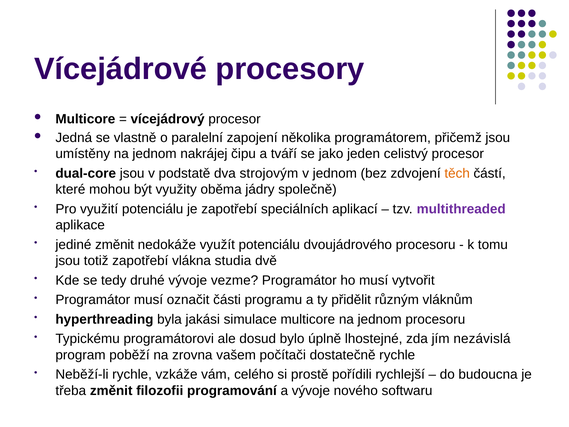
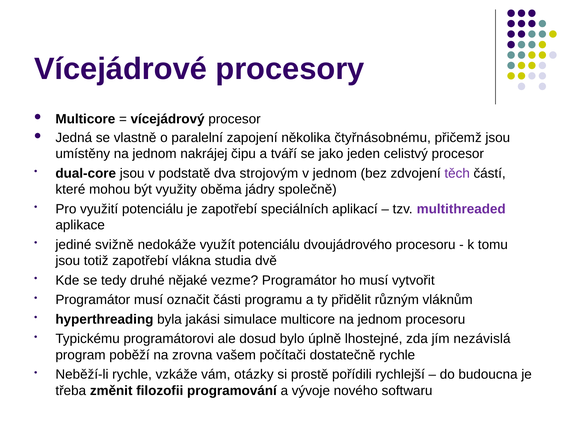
programátorem: programátorem -> čtyřnásobnému
těch colour: orange -> purple
jediné změnit: změnit -> svižně
druhé vývoje: vývoje -> nějaké
celého: celého -> otázky
